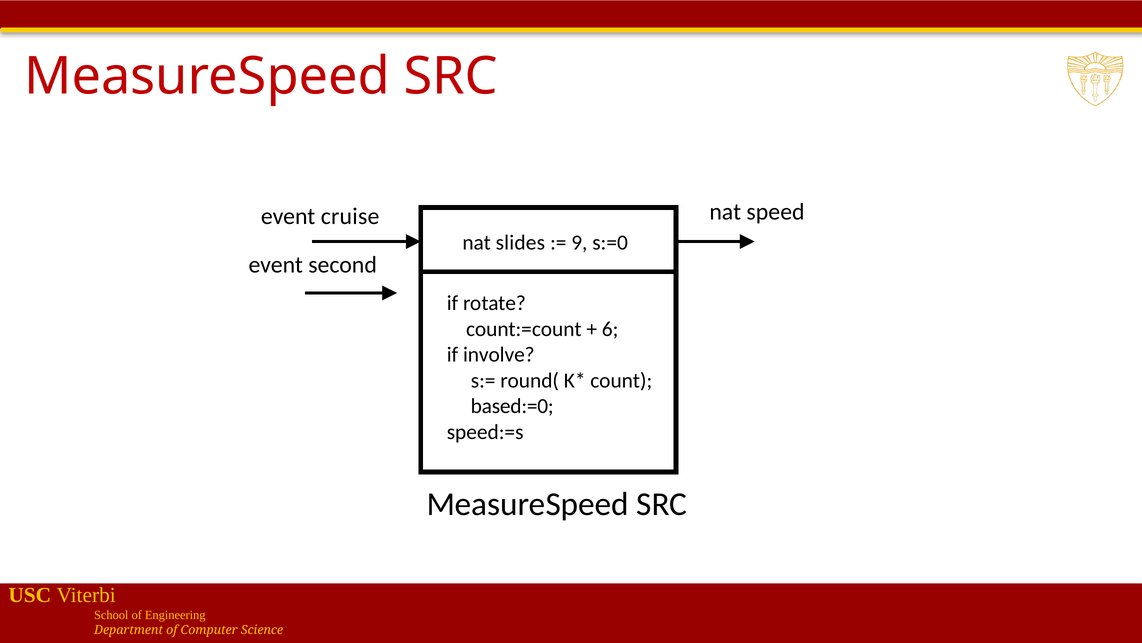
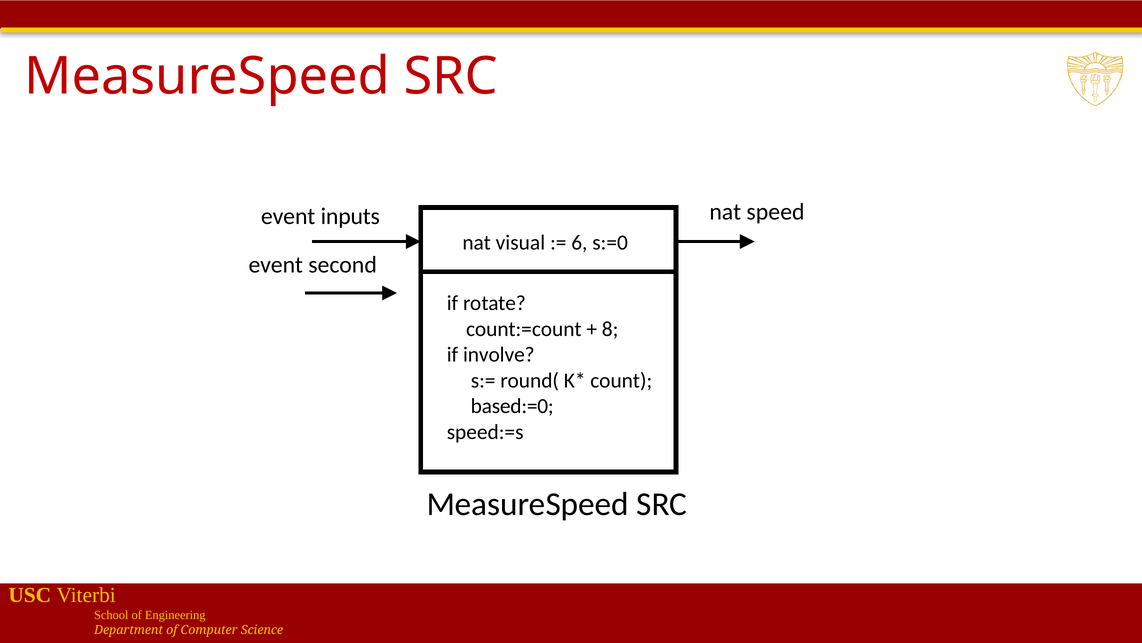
cruise: cruise -> inputs
slides: slides -> visual
9: 9 -> 6
6: 6 -> 8
